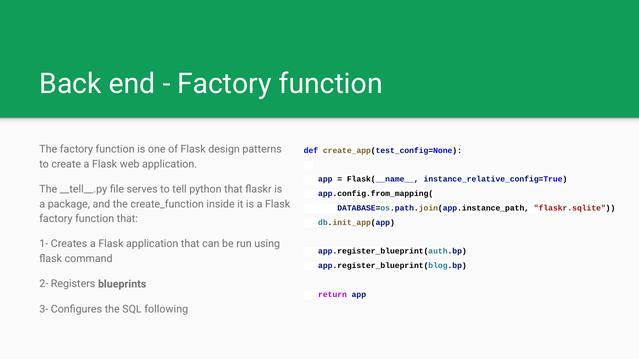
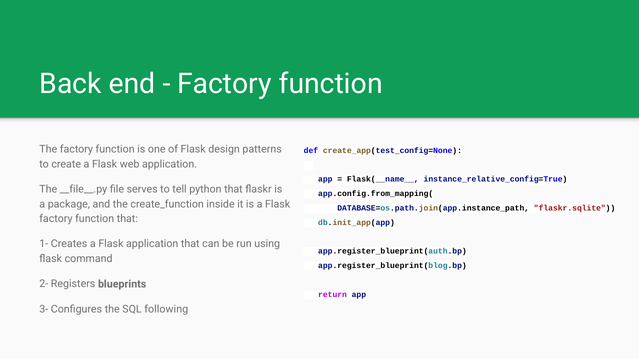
__tell__.py: __tell__.py -> __file__.py
